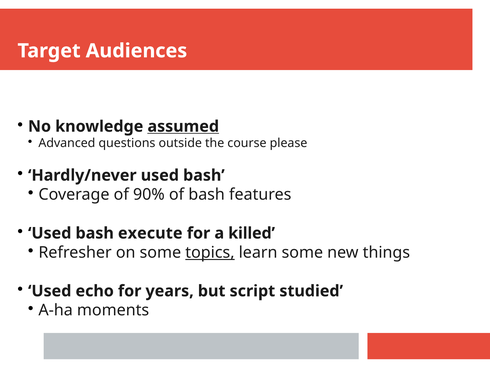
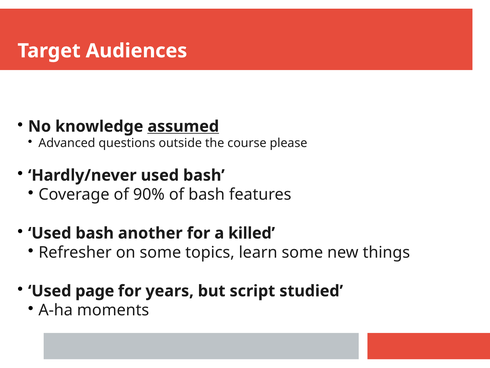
execute: execute -> another
topics underline: present -> none
echo: echo -> page
